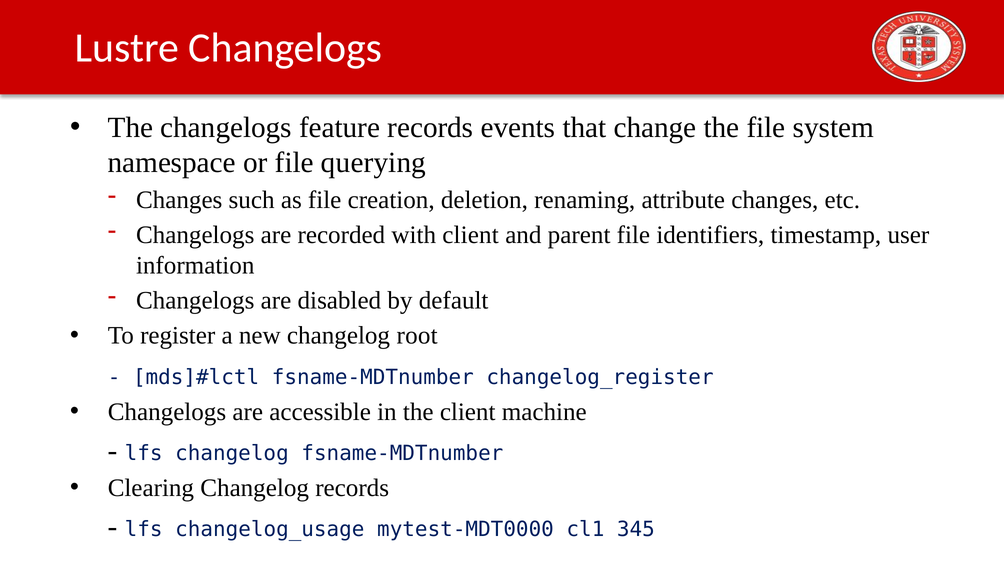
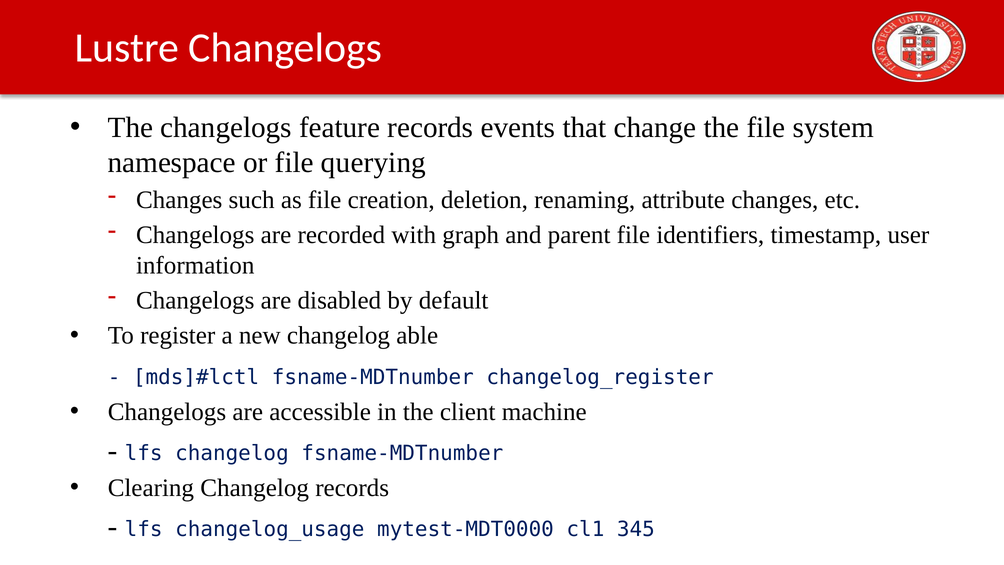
with client: client -> graph
root: root -> able
